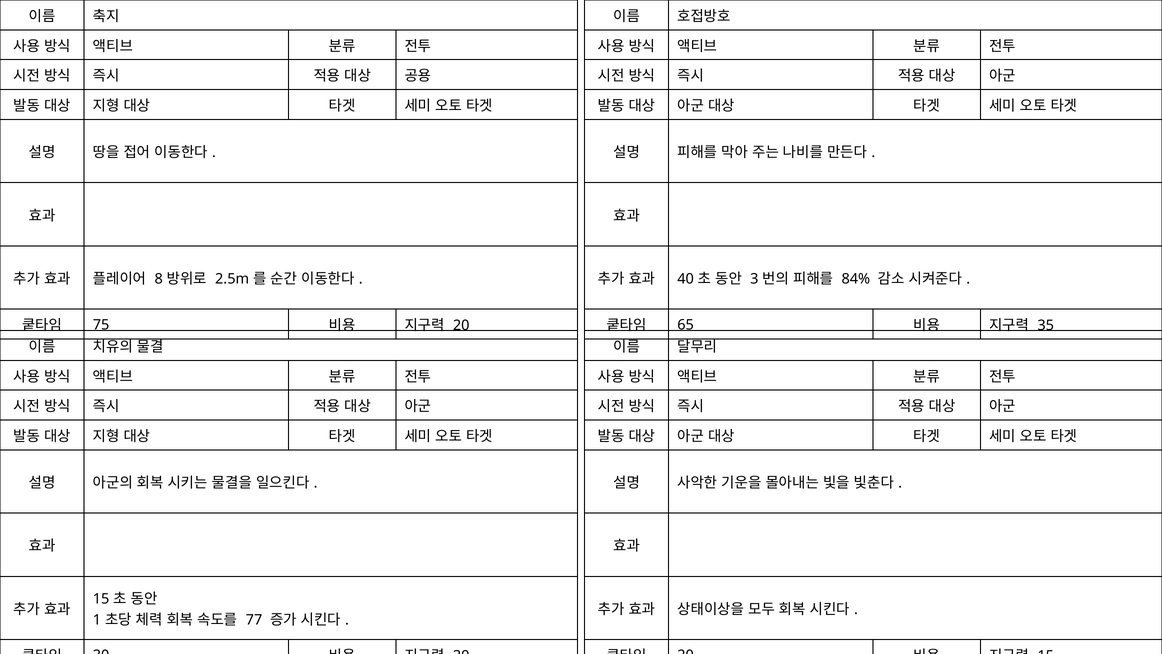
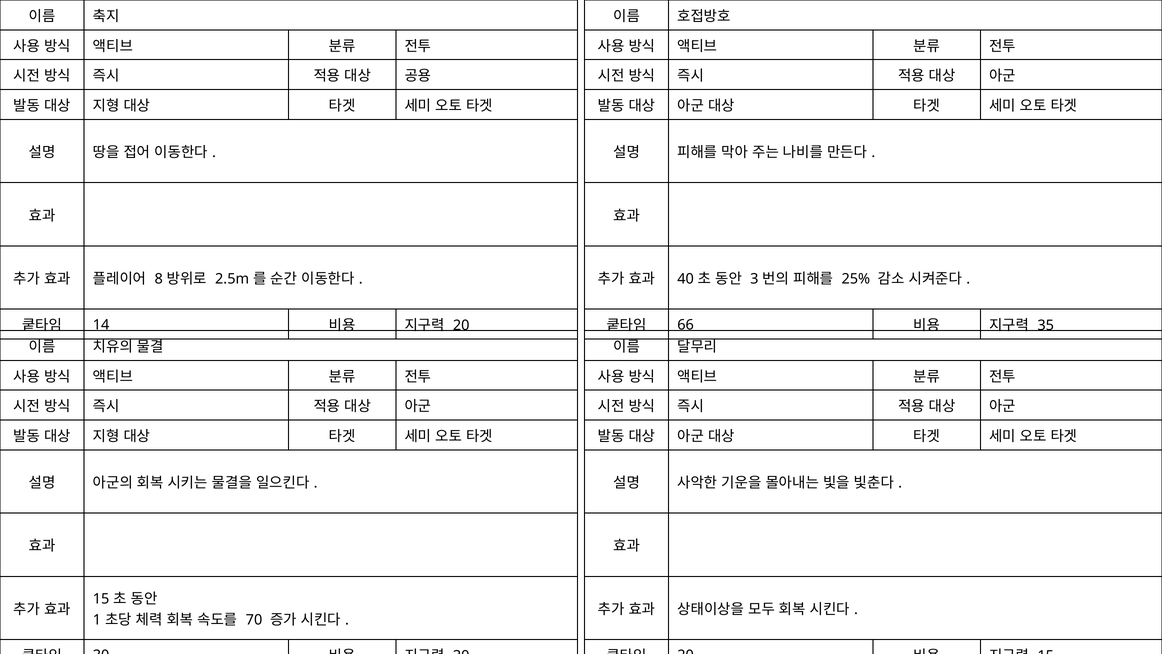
84%: 84% -> 25%
75: 75 -> 14
65: 65 -> 66
77: 77 -> 70
